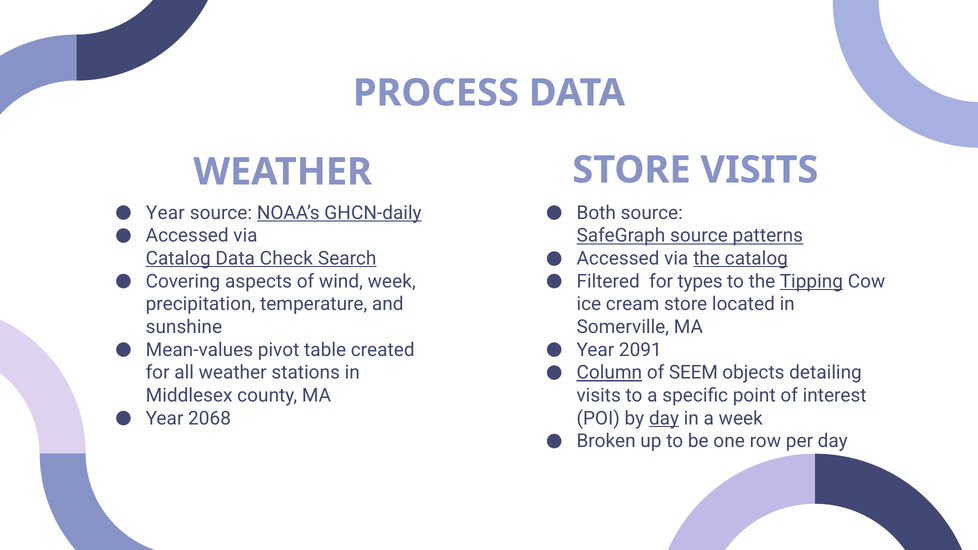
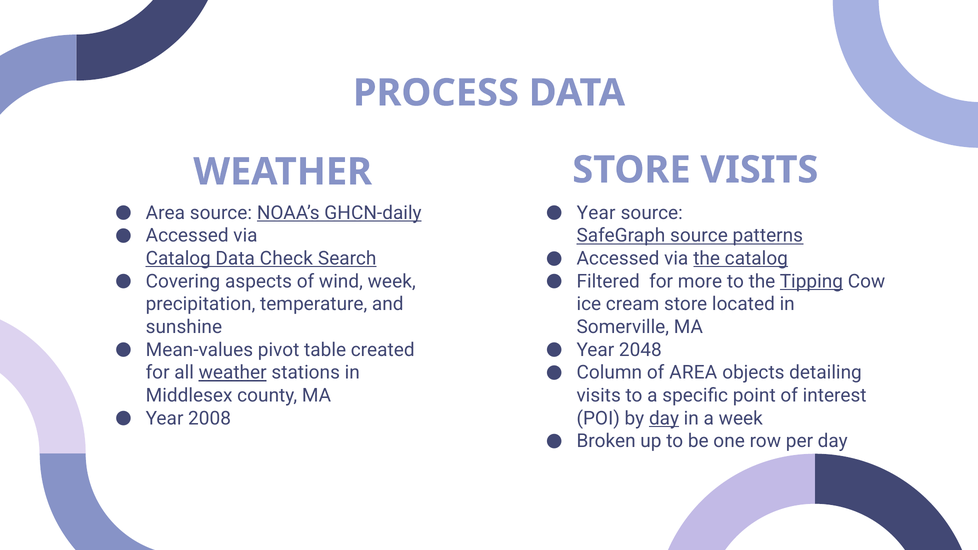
Year at (165, 213): Year -> Area
Both at (596, 213): Both -> Year
types: types -> more
2091: 2091 -> 2048
Column underline: present -> none
of SEEM: SEEM -> AREA
weather at (233, 373) underline: none -> present
2068: 2068 -> 2008
